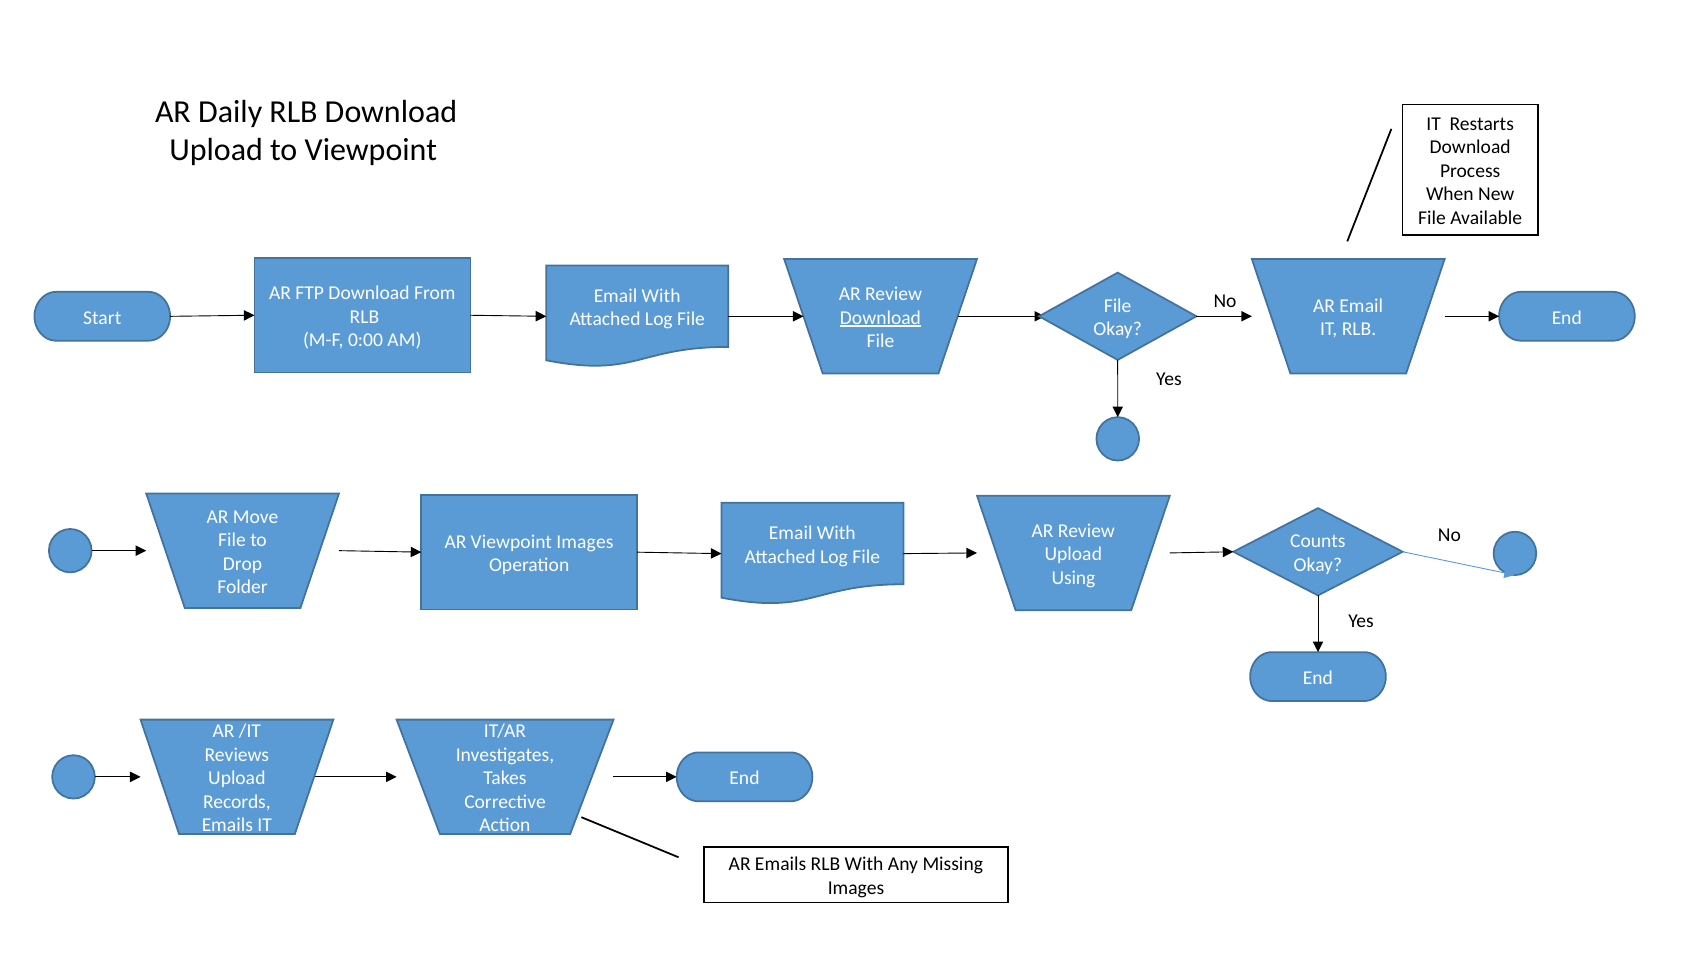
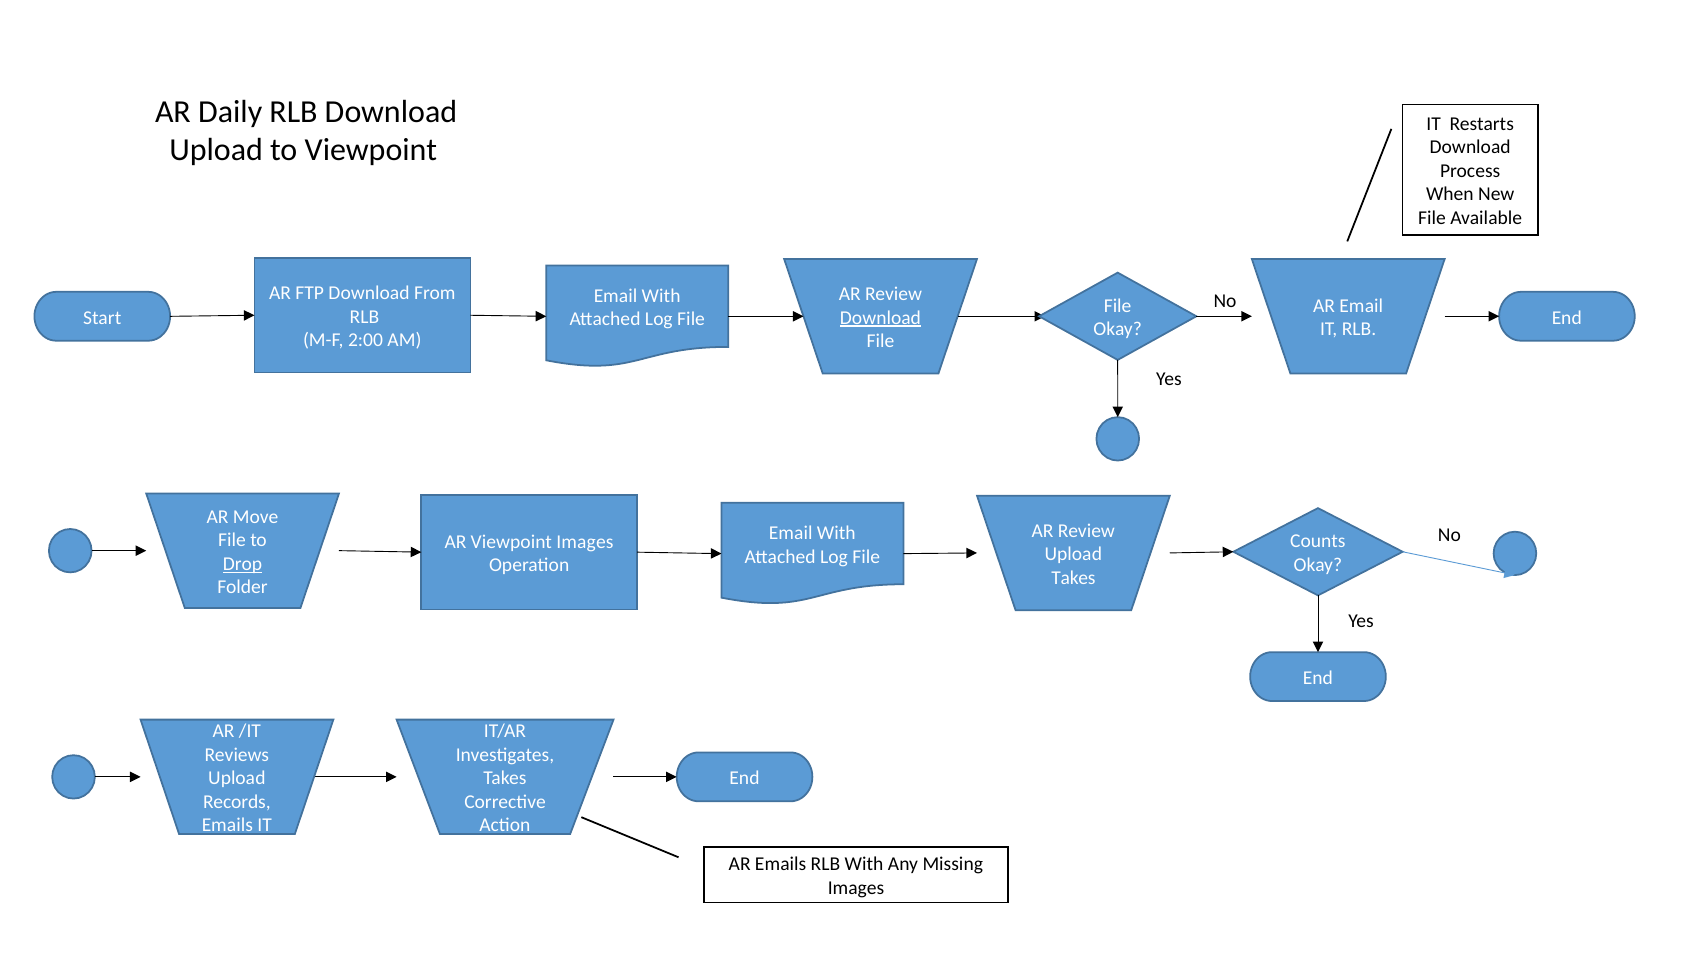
0:00: 0:00 -> 2:00
Drop underline: none -> present
Using at (1073, 578): Using -> Takes
